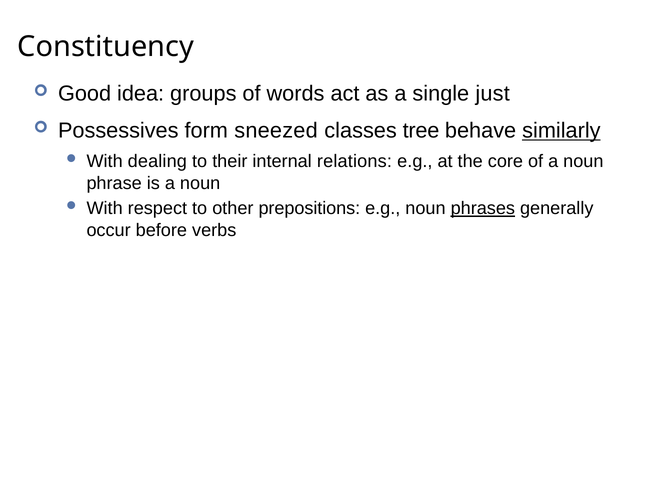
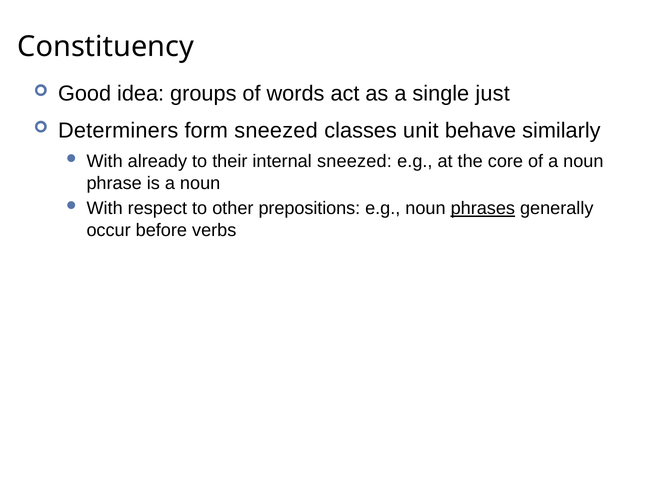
Possessives: Possessives -> Determiners
tree: tree -> unit
similarly underline: present -> none
dealing: dealing -> already
internal relations: relations -> sneezed
